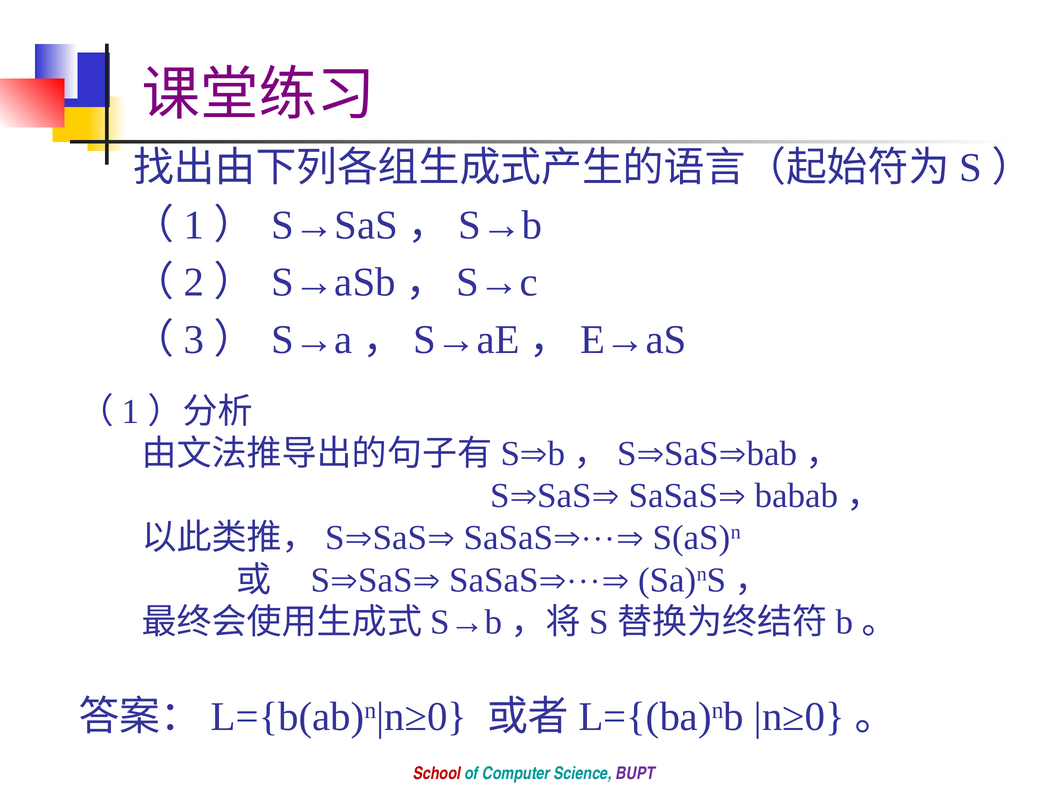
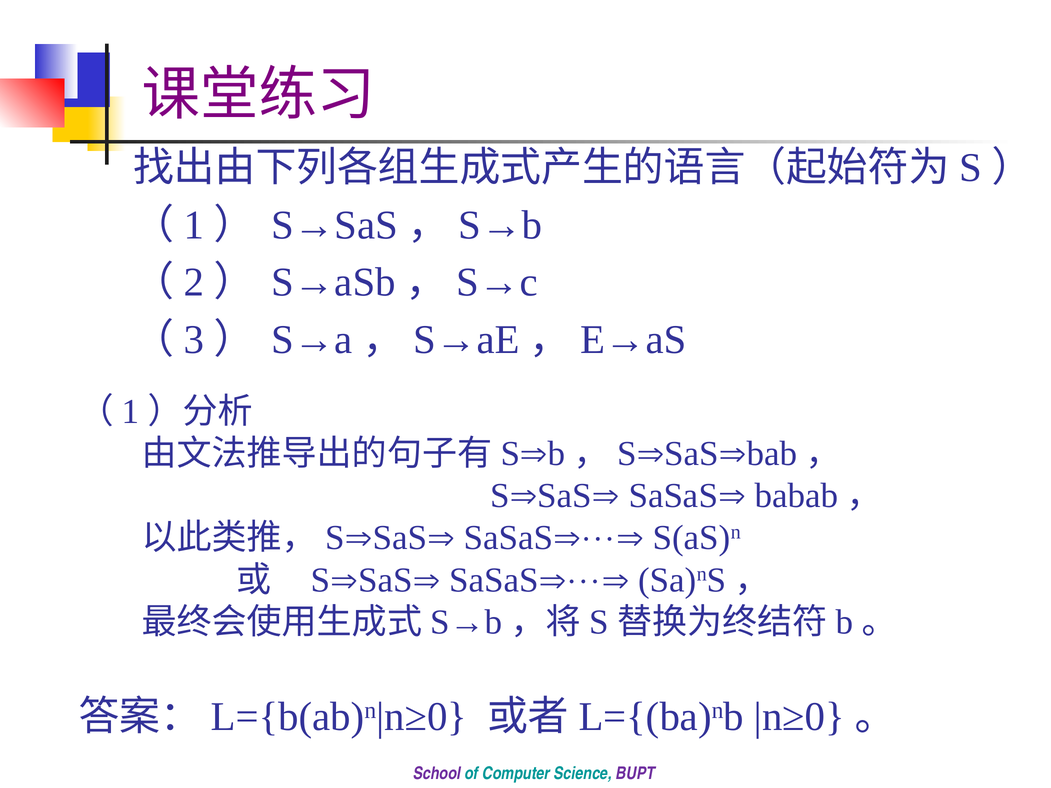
School colour: red -> purple
